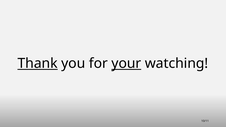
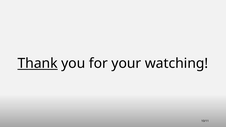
your underline: present -> none
